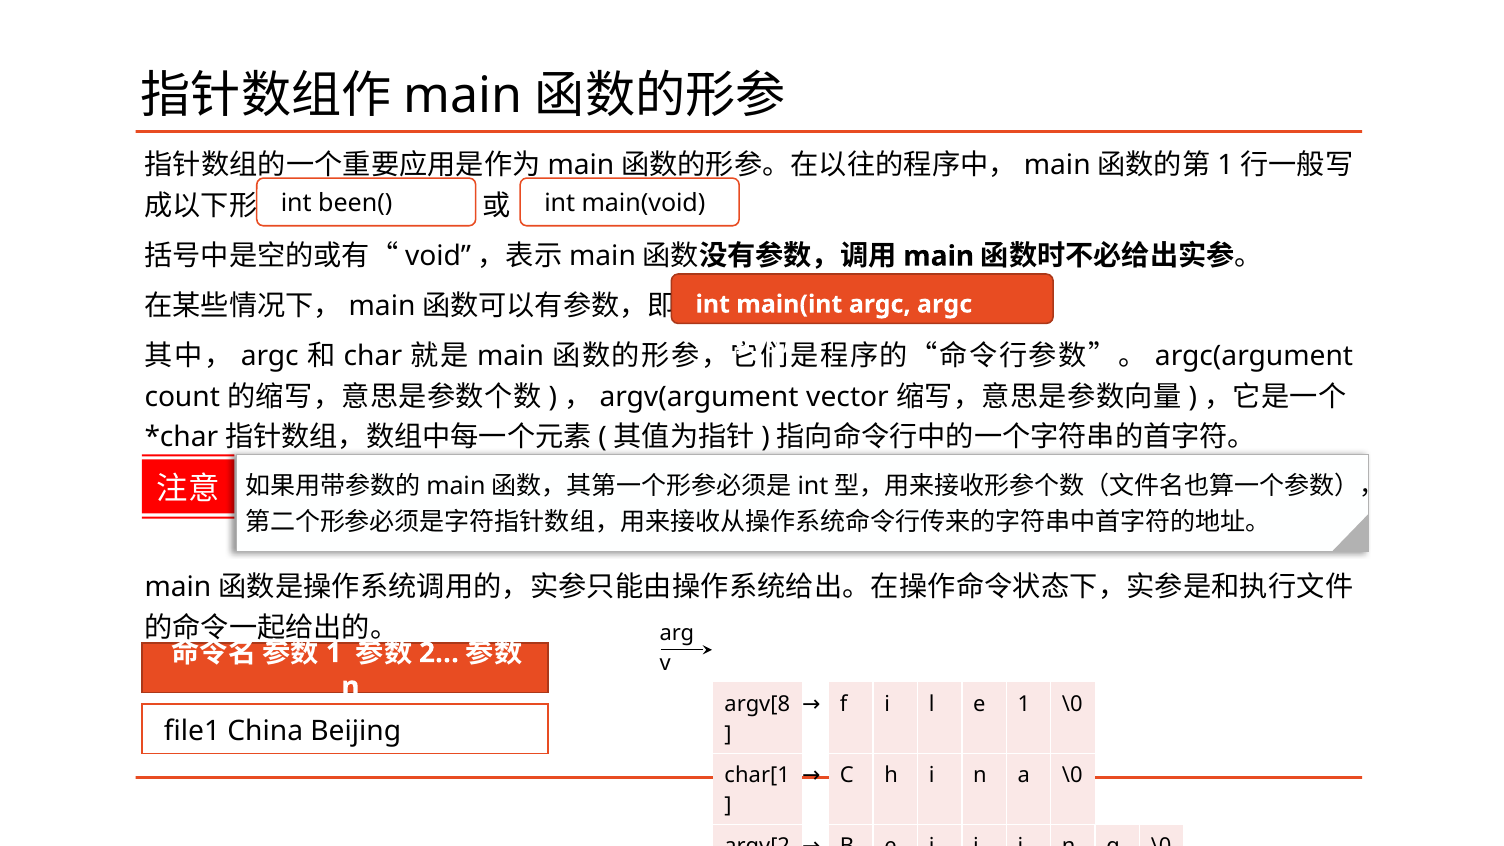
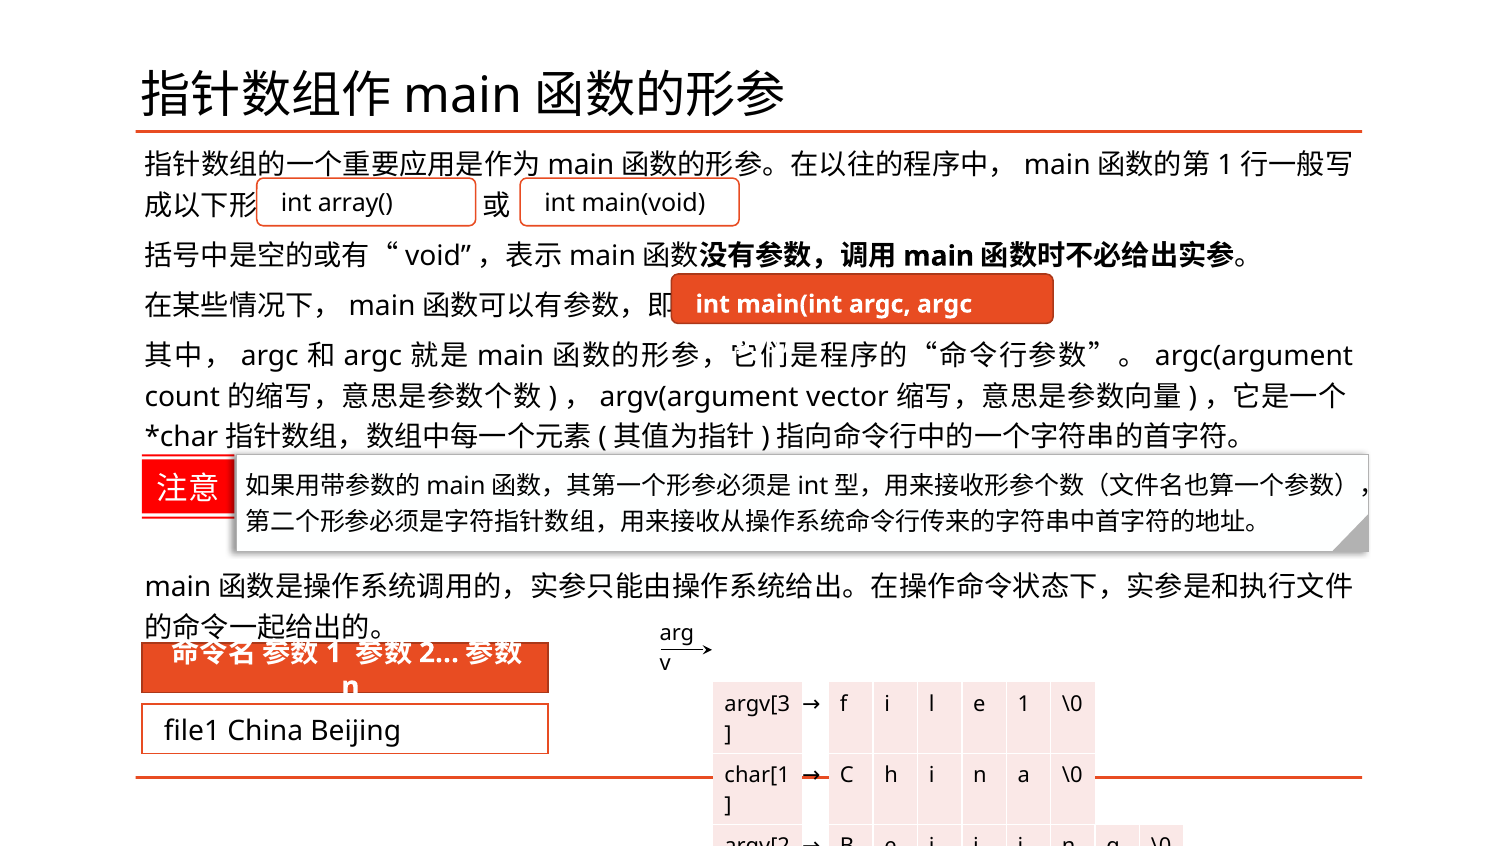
been(: been( -> array(
char at (373, 356): char -> argc
argv[8: argv[8 -> argv[3
